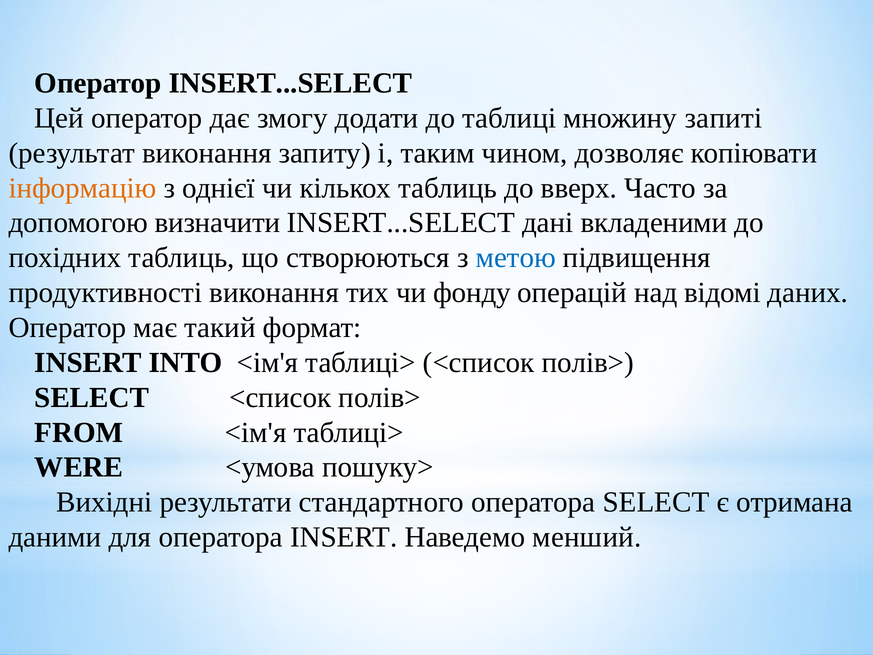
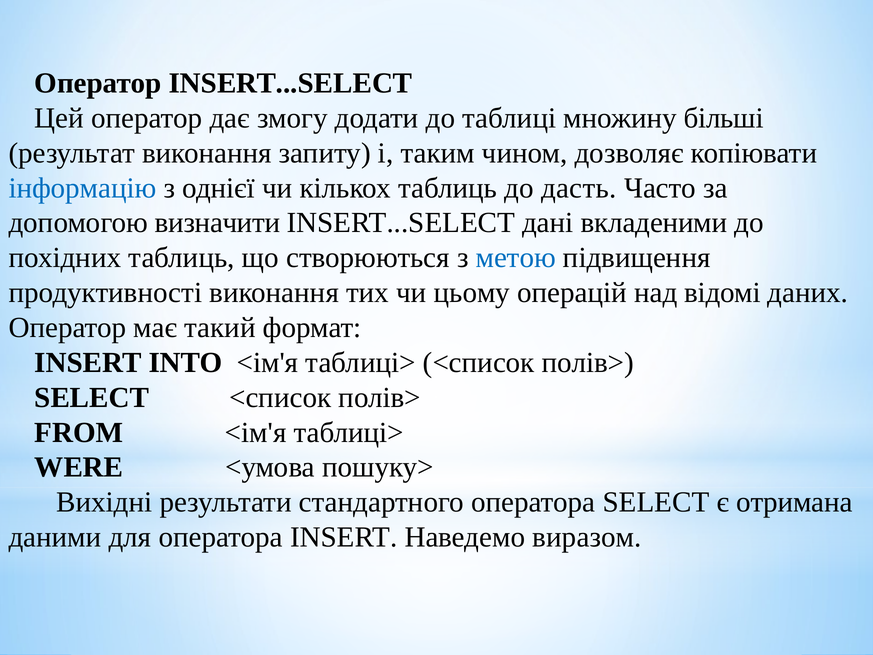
запиті: запиті -> більші
інформацію colour: orange -> blue
вверх: вверх -> дасть
фонду: фонду -> цьому
менший: менший -> виразом
